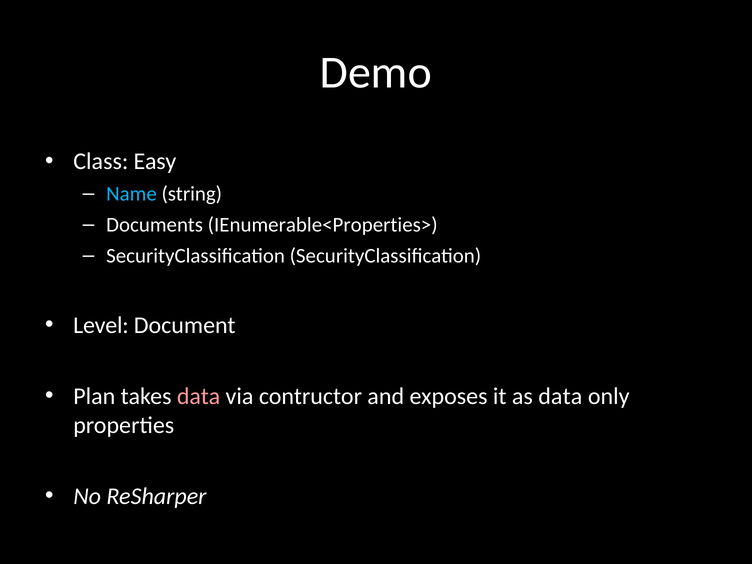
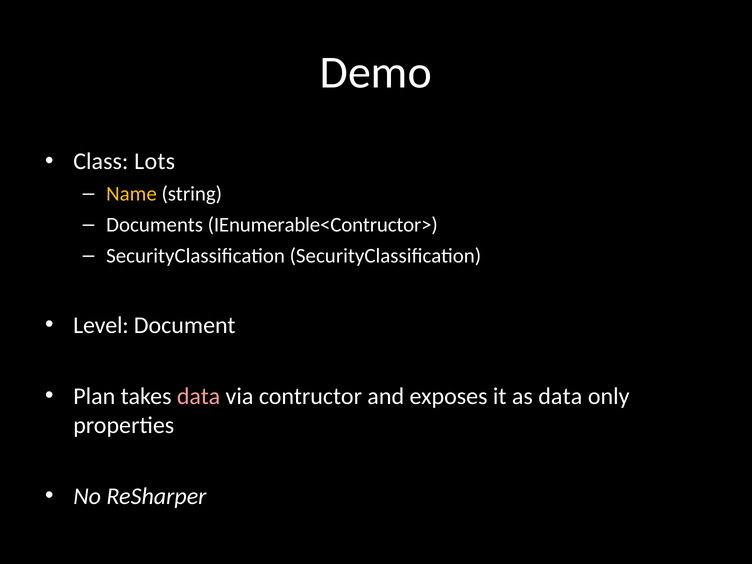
Easy: Easy -> Lots
Name colour: light blue -> yellow
IEnumerable<Properties>: IEnumerable<Properties> -> IEnumerable<Contructor>
